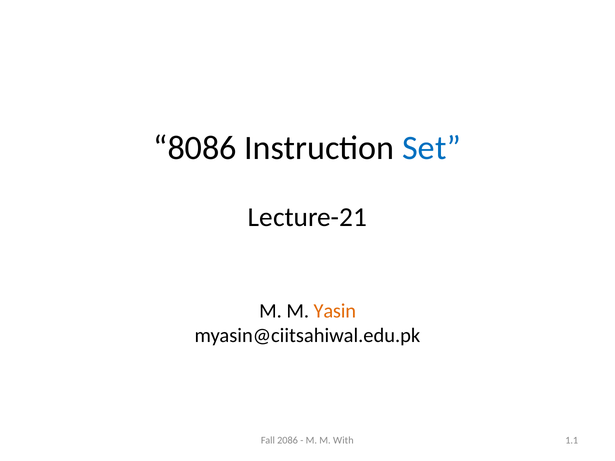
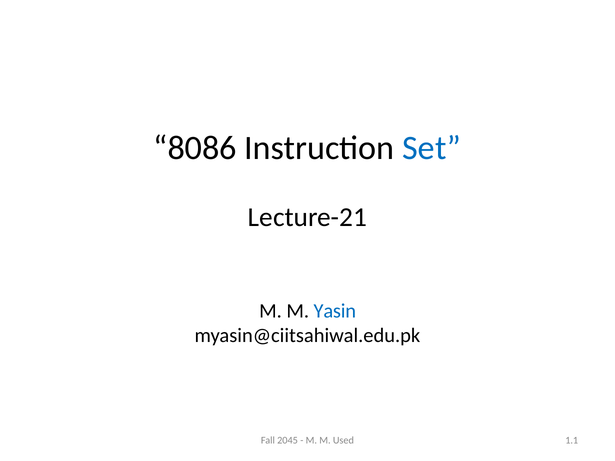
Yasin colour: orange -> blue
2086: 2086 -> 2045
With: With -> Used
